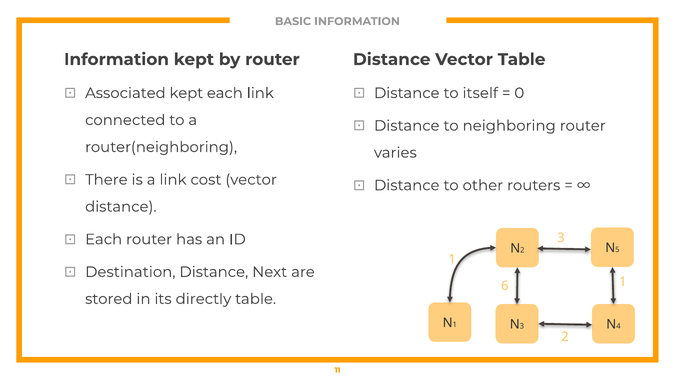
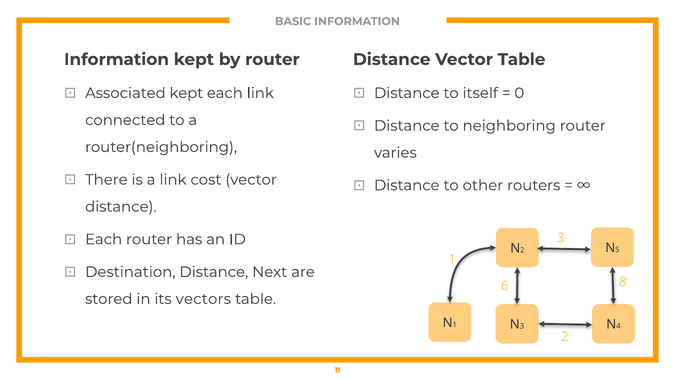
6 1: 1 -> 8
directly: directly -> vectors
